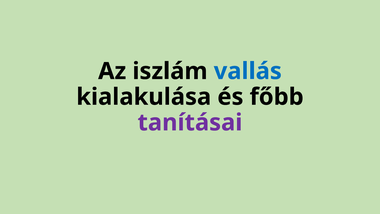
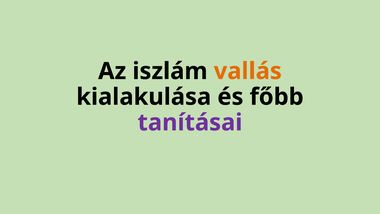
vallás colour: blue -> orange
